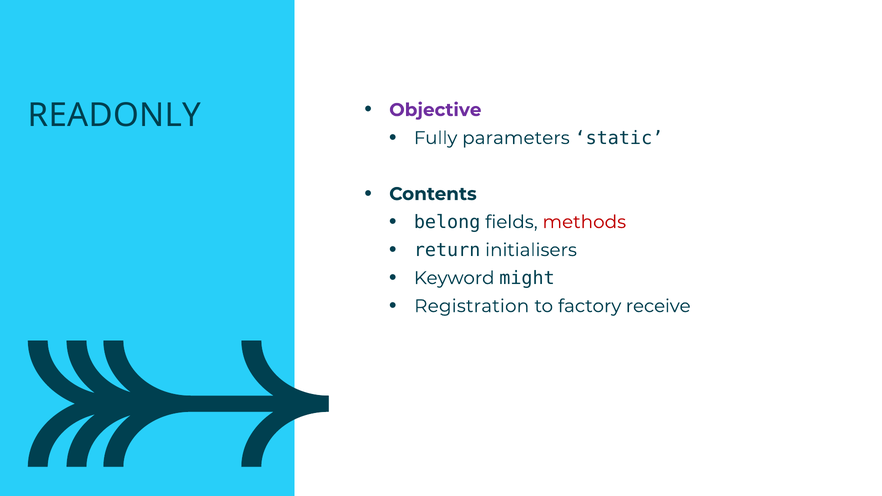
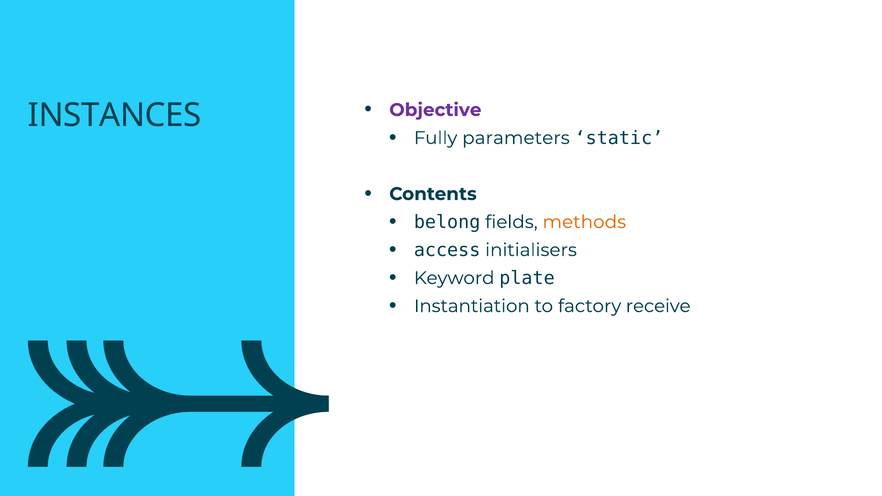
READONLY: READONLY -> INSTANCES
methods colour: red -> orange
return: return -> access
might: might -> plate
Registration: Registration -> Instantiation
